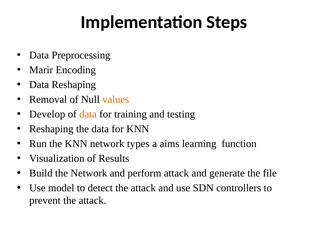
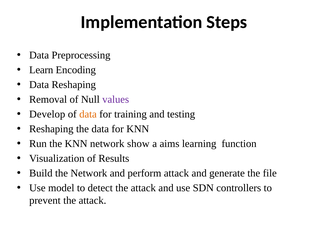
Marir: Marir -> Learn
values colour: orange -> purple
types: types -> show
